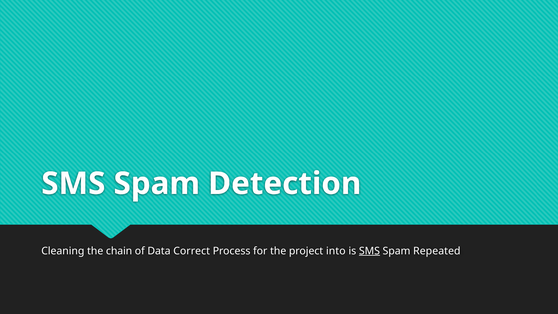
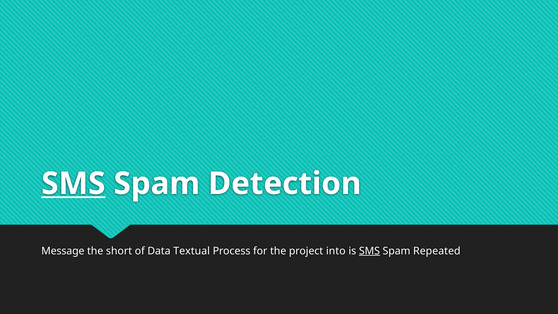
SMS at (73, 184) underline: none -> present
Cleaning: Cleaning -> Message
chain: chain -> short
Correct: Correct -> Textual
